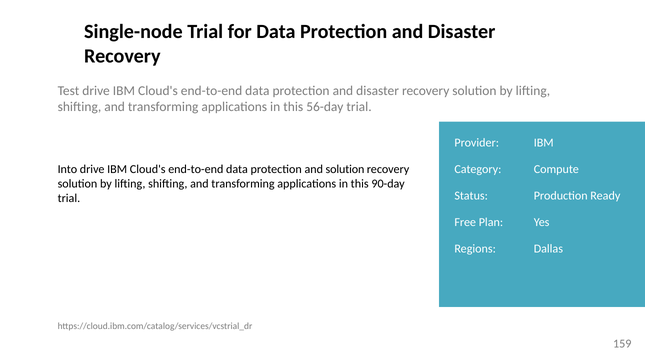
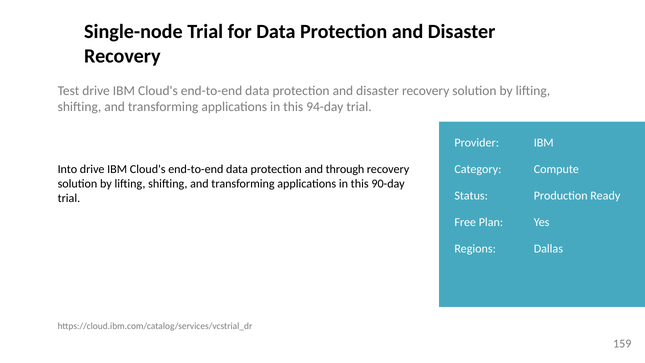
56-day: 56-day -> 94-day
and solution: solution -> through
